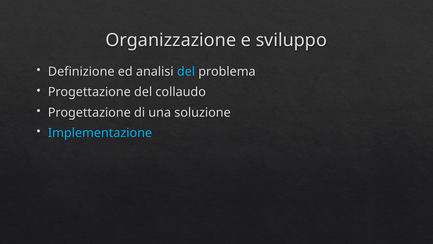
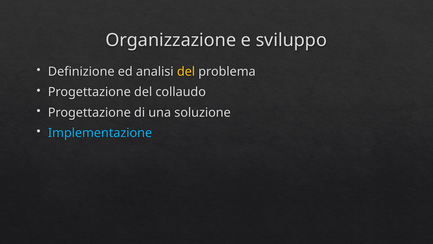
del at (186, 72) colour: light blue -> yellow
